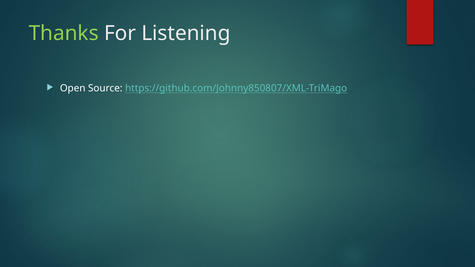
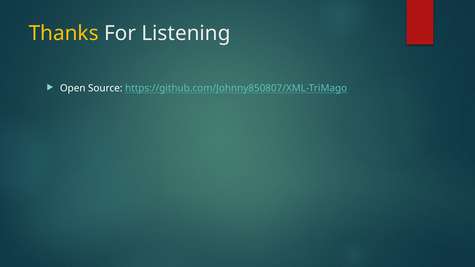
Thanks colour: light green -> yellow
